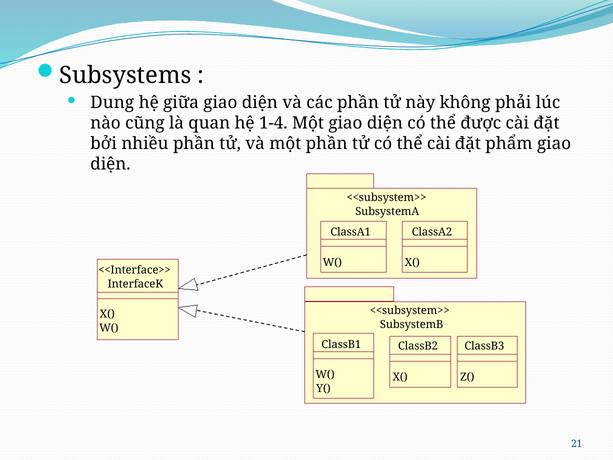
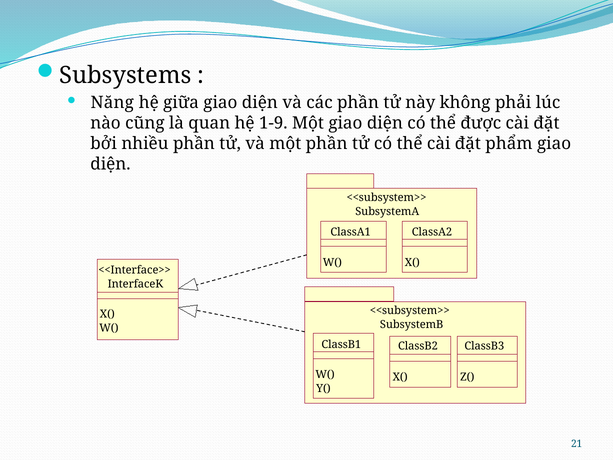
Dung: Dung -> Năng
1-4: 1-4 -> 1-9
